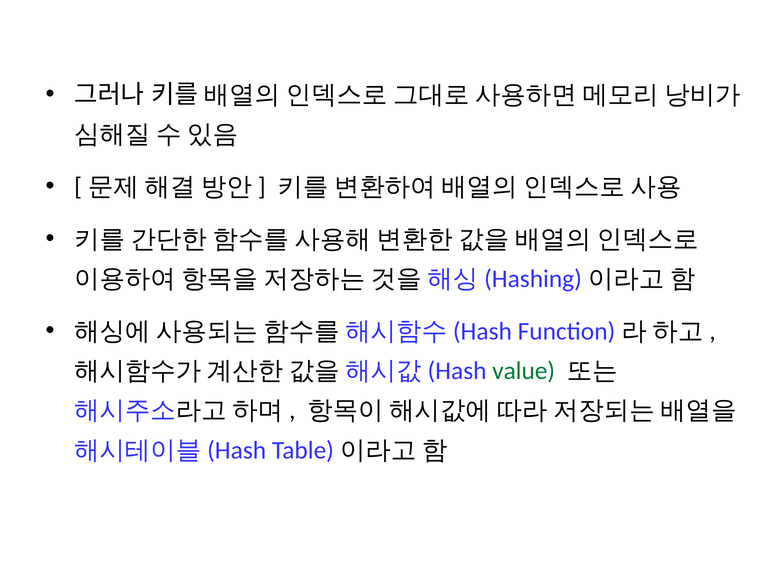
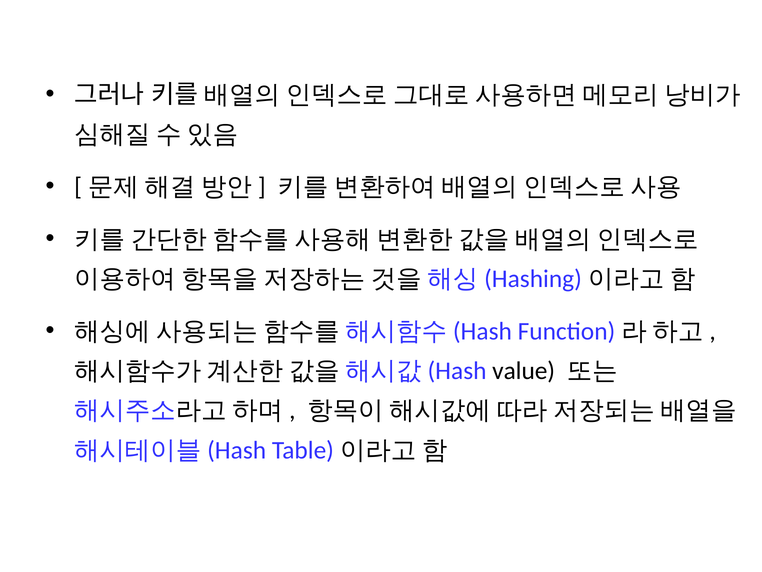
value colour: green -> black
